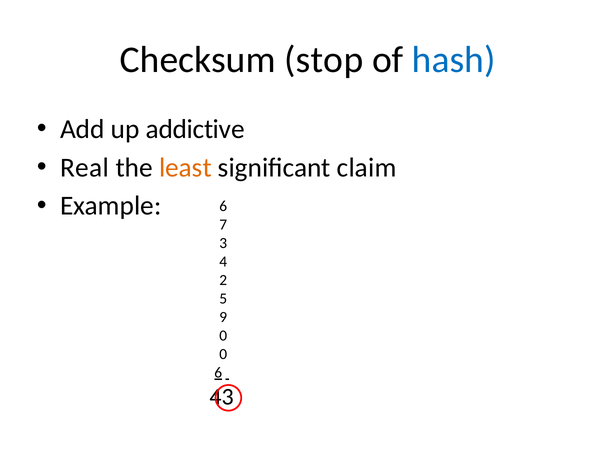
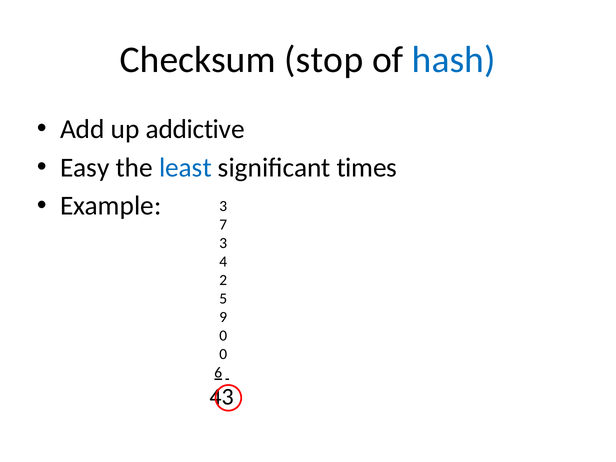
Real: Real -> Easy
least colour: orange -> blue
claim: claim -> times
Example 6: 6 -> 3
